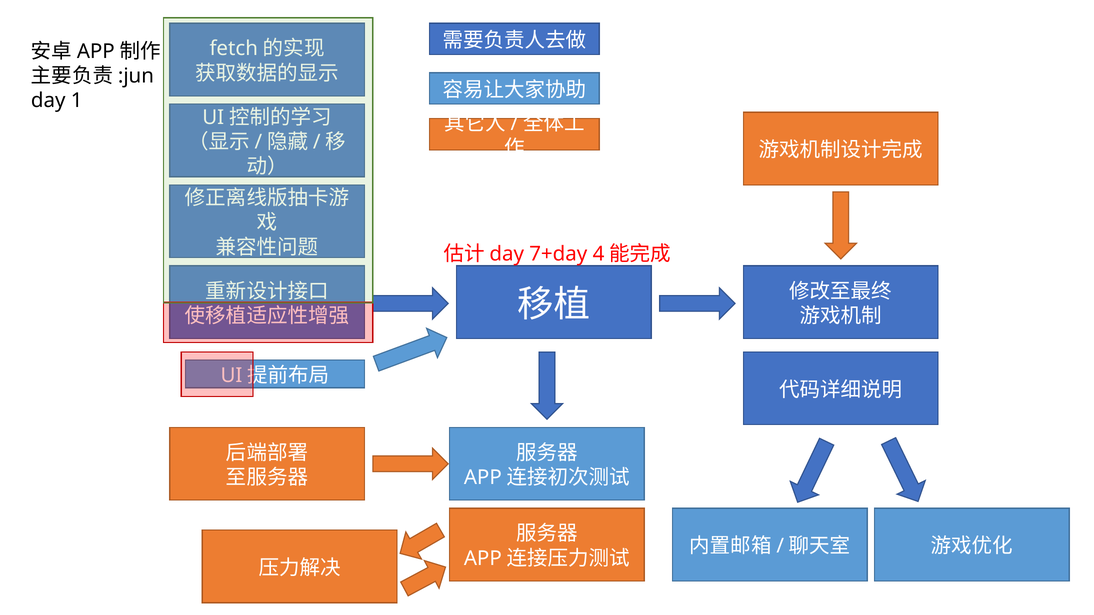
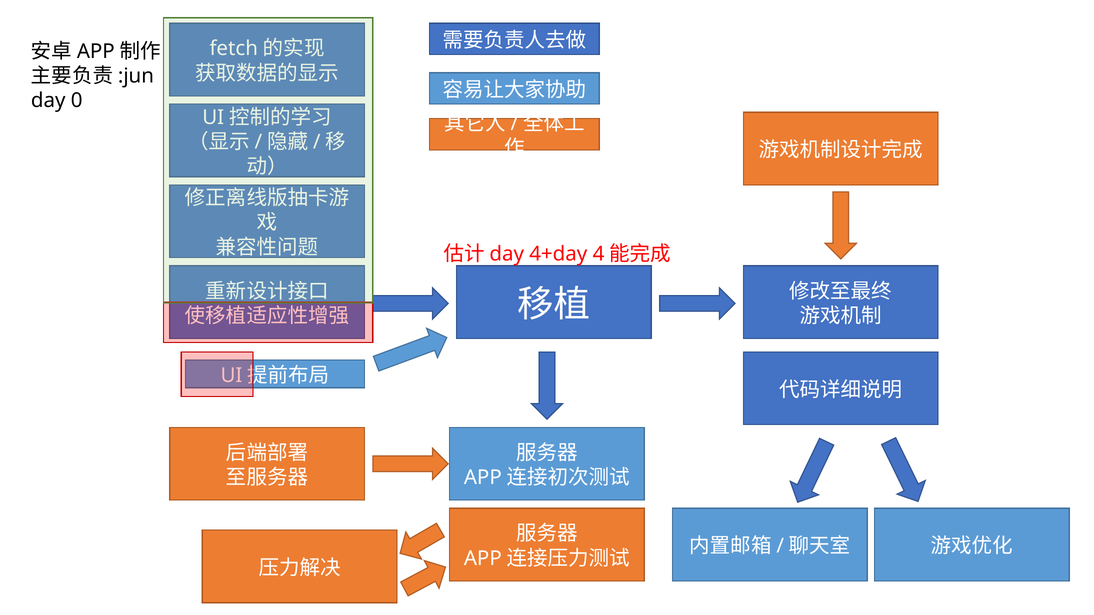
1: 1 -> 0
7+day: 7+day -> 4+day
